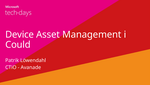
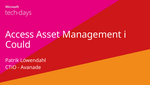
Device: Device -> Access
